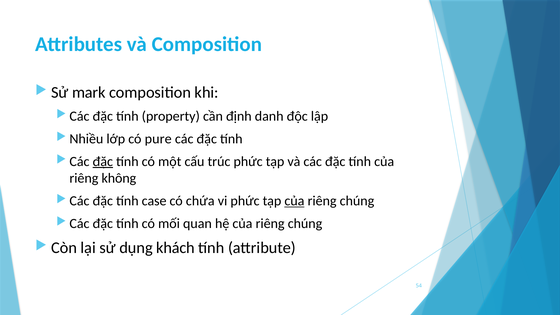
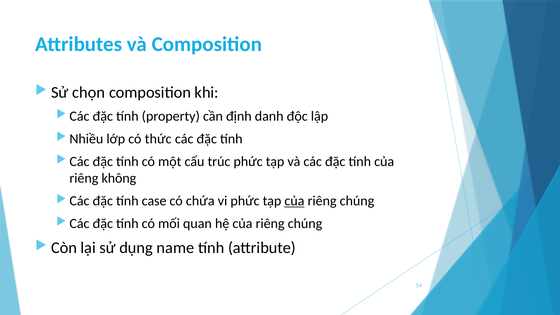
mark: mark -> chọn
pure: pure -> thức
đặc at (103, 162) underline: present -> none
khách: khách -> name
